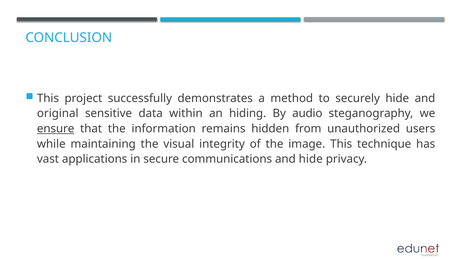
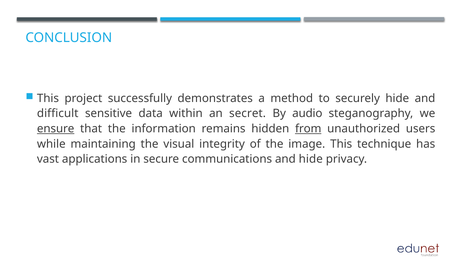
original: original -> difficult
hiding: hiding -> secret
from underline: none -> present
